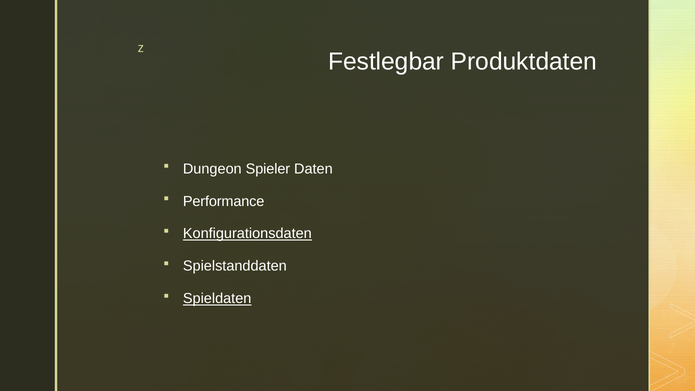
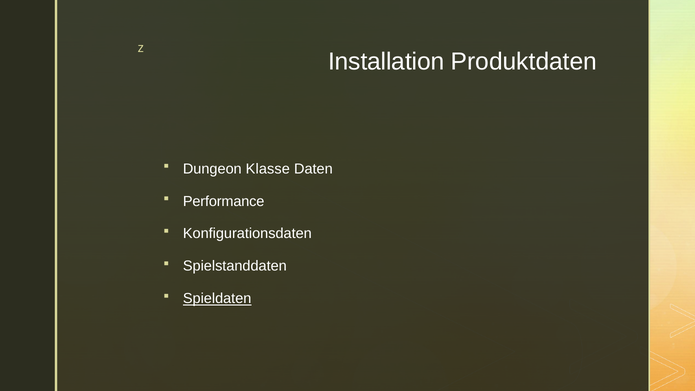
Festlegbar: Festlegbar -> Installation
Spieler: Spieler -> Klasse
Konfigurationsdaten underline: present -> none
